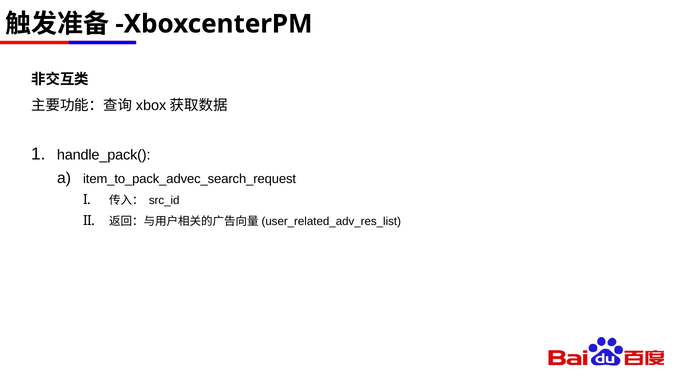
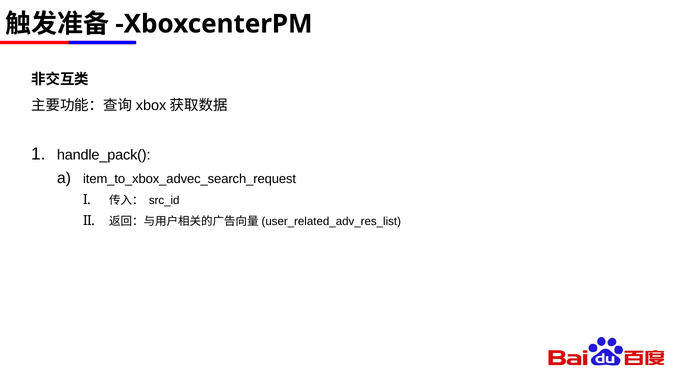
item_to_pack_advec_search_request: item_to_pack_advec_search_request -> item_to_xbox_advec_search_request
